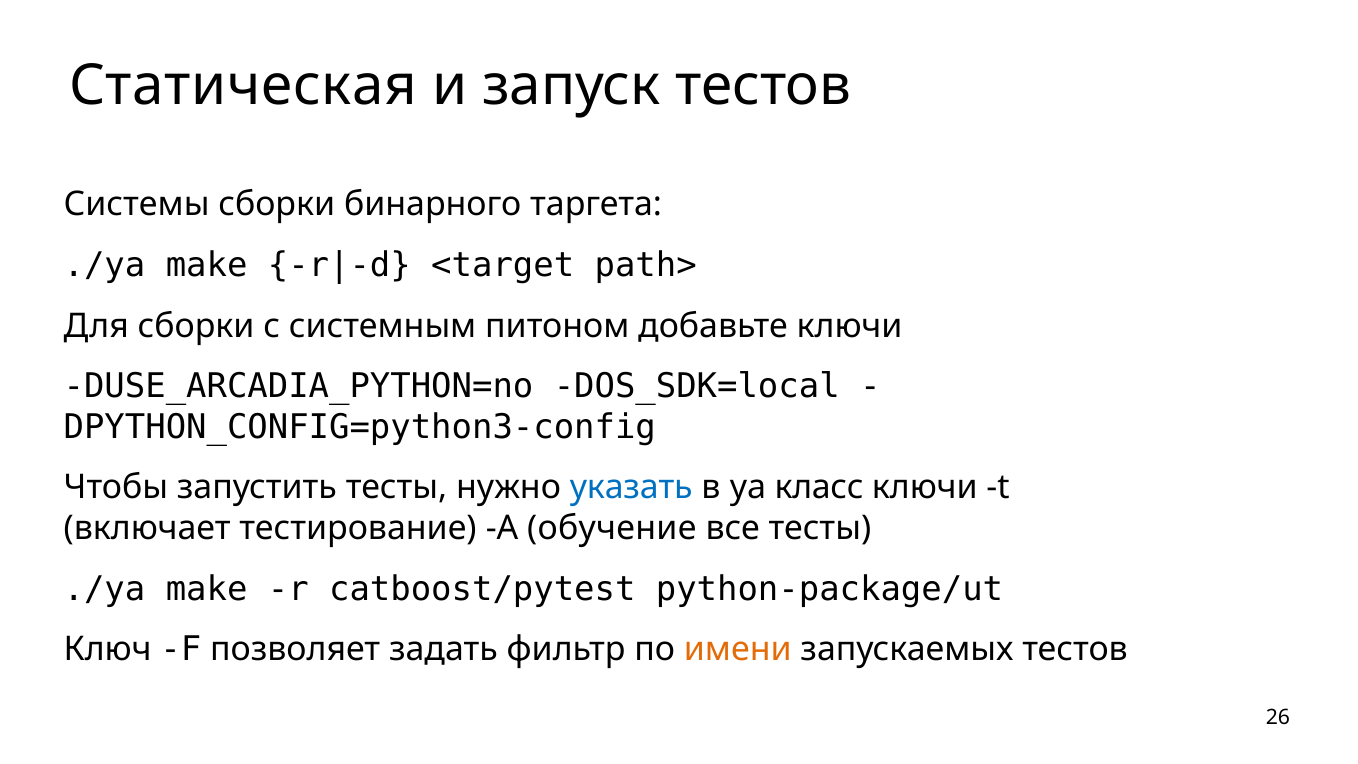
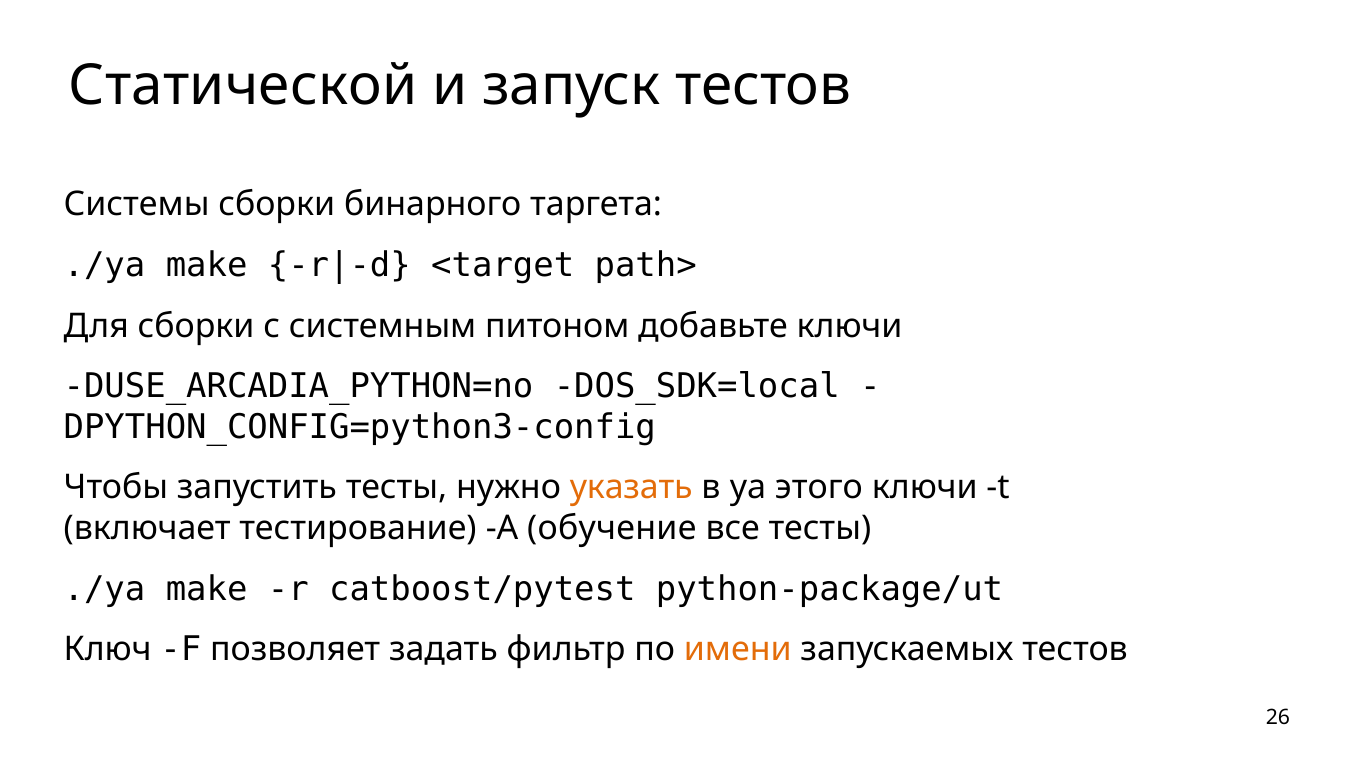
Статическая: Статическая -> Статической
указать colour: blue -> orange
класс: класс -> этого
